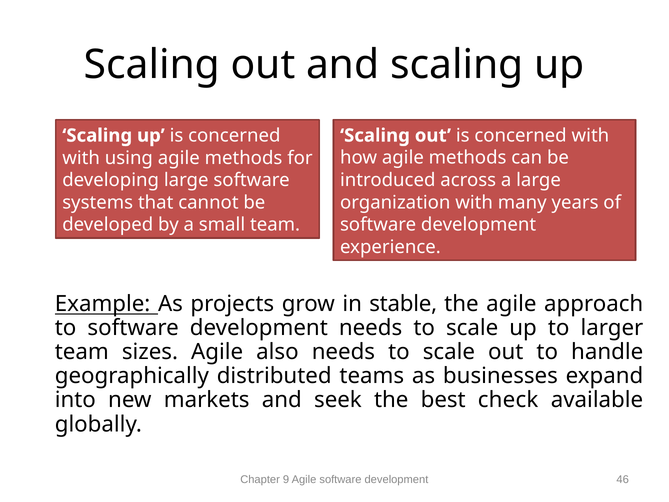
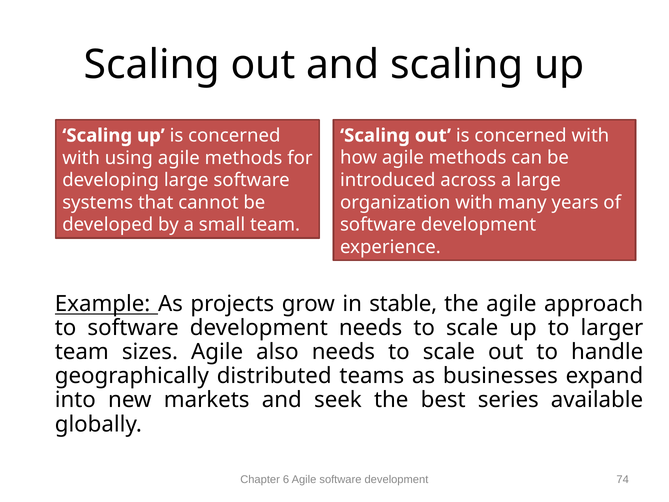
check: check -> series
9: 9 -> 6
46: 46 -> 74
